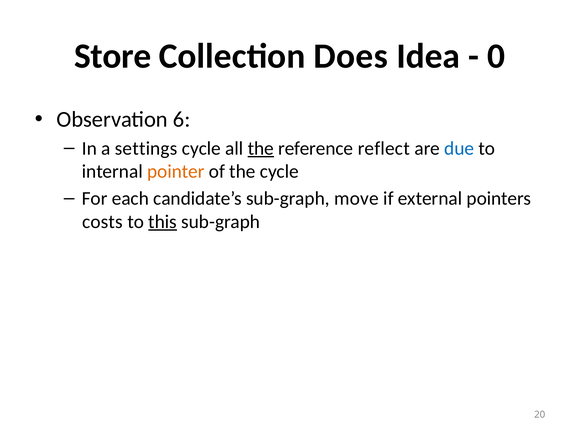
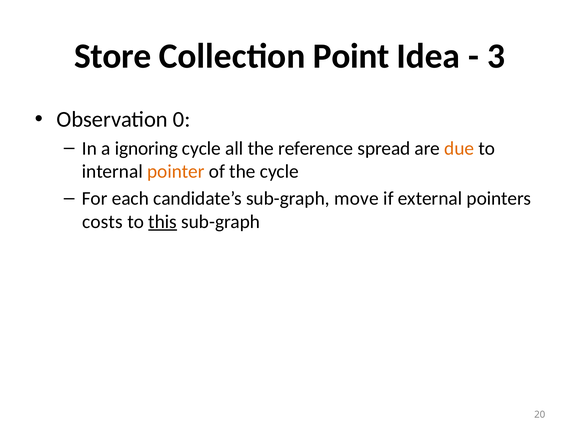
Does: Does -> Point
0: 0 -> 3
6: 6 -> 0
settings: settings -> ignoring
the at (261, 148) underline: present -> none
reflect: reflect -> spread
due colour: blue -> orange
